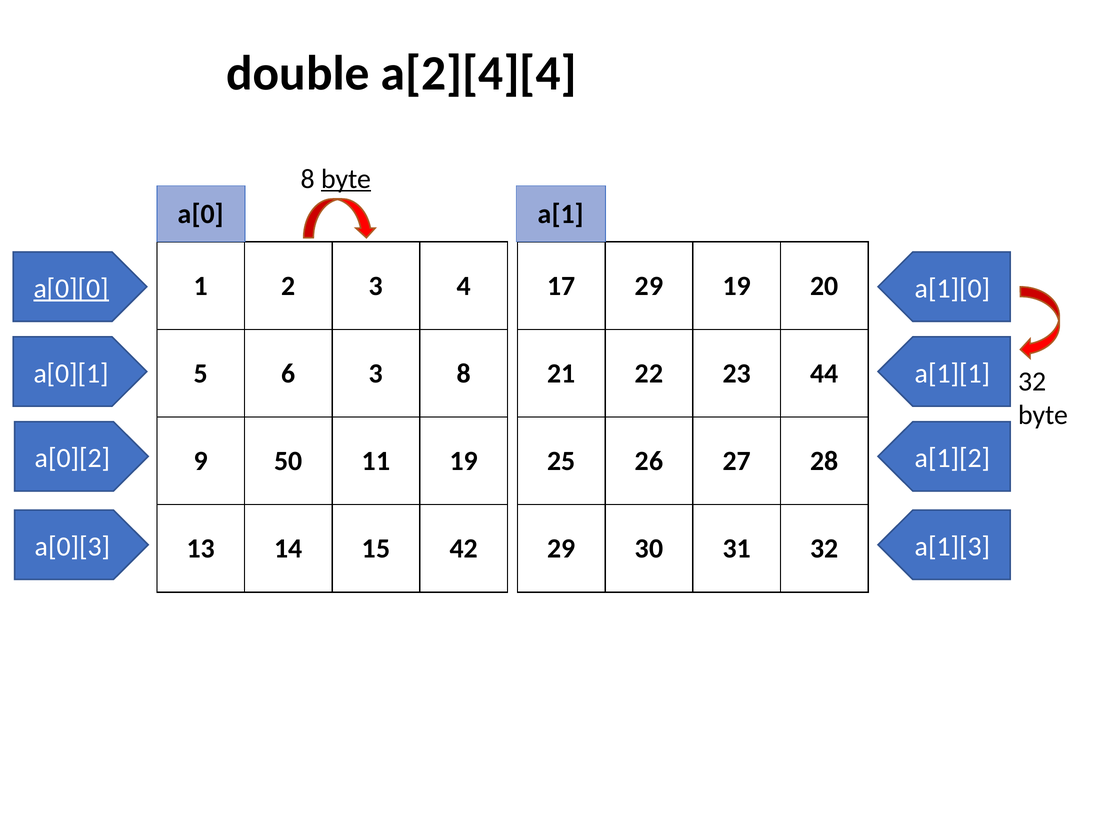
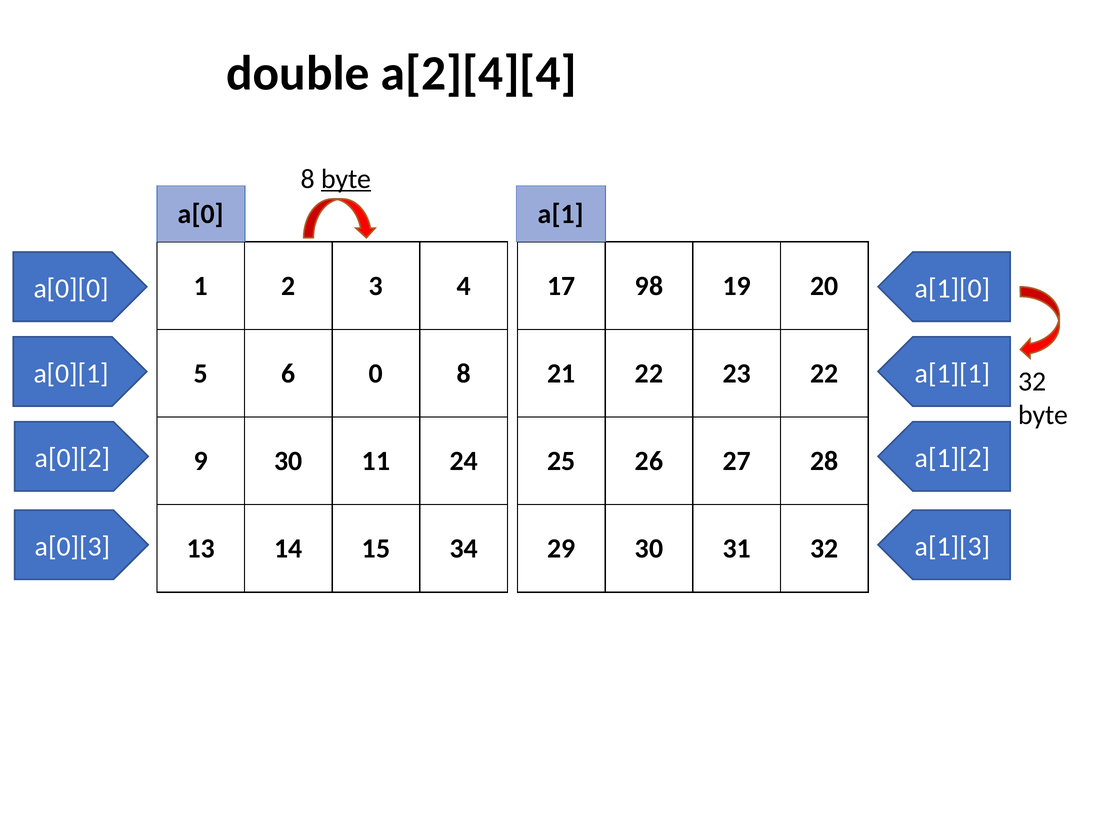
17 29: 29 -> 98
a[0][0 underline: present -> none
6 3: 3 -> 0
23 44: 44 -> 22
9 50: 50 -> 30
11 19: 19 -> 24
42: 42 -> 34
